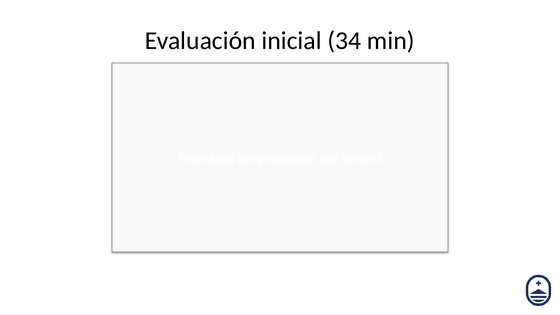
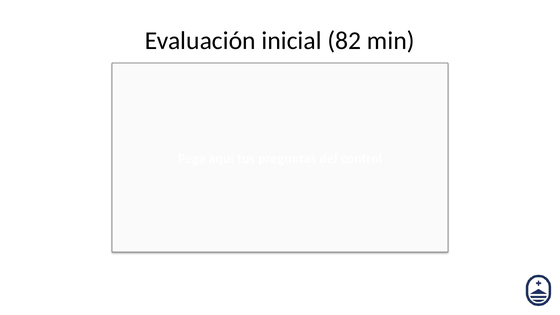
34: 34 -> 82
